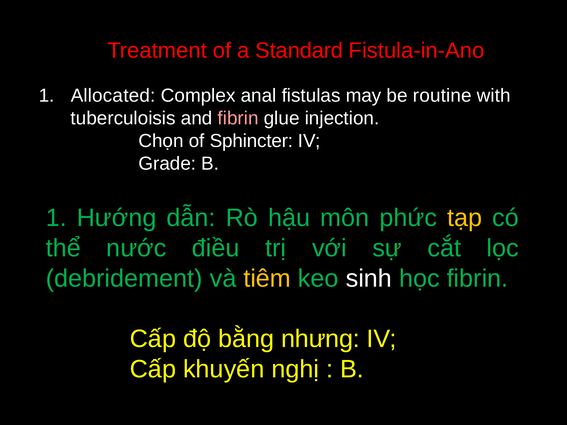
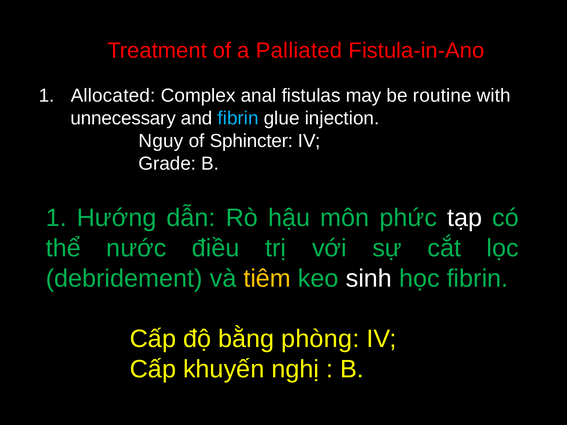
Standard: Standard -> Palliated
tuberculoisis: tuberculoisis -> unnecessary
fibrin at (238, 118) colour: pink -> light blue
Chọn: Chọn -> Nguy
tạp colour: yellow -> white
nhưng: nhưng -> phòng
